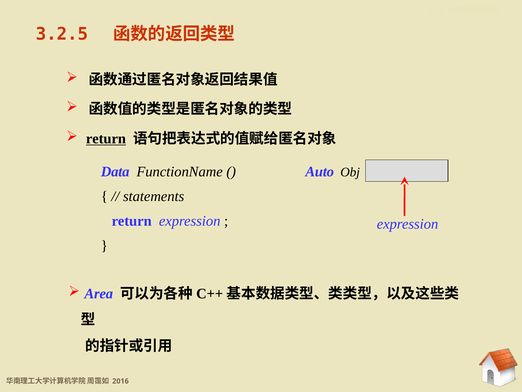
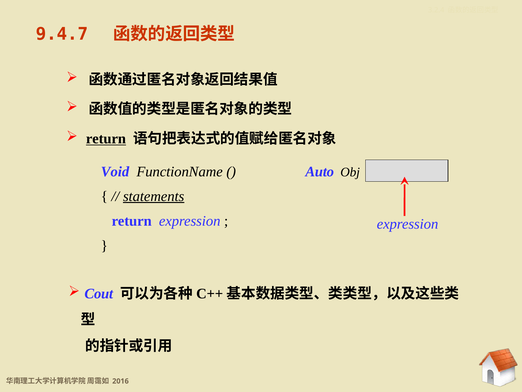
3.2.5: 3.2.5 -> 9.4.7
Data: Data -> Void
statements underline: none -> present
Area: Area -> Cout
